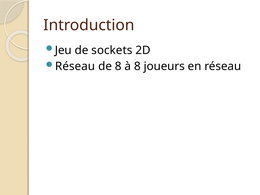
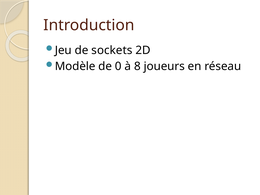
Réseau at (75, 66): Réseau -> Modèle
de 8: 8 -> 0
